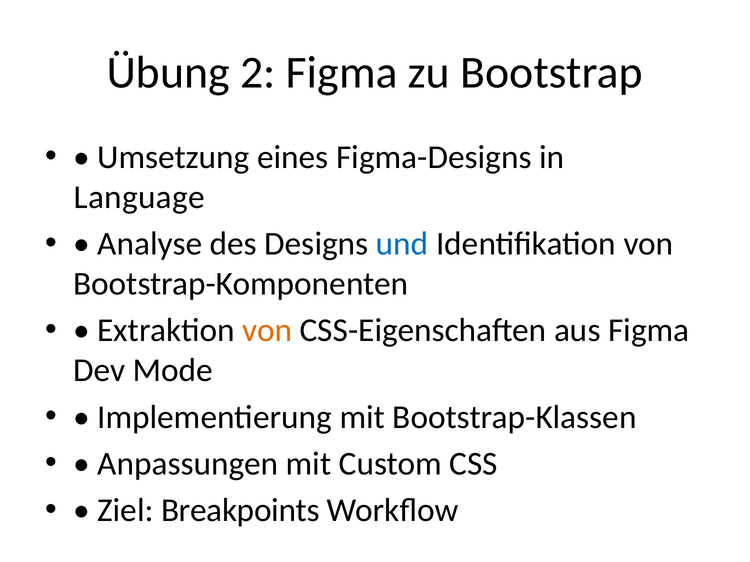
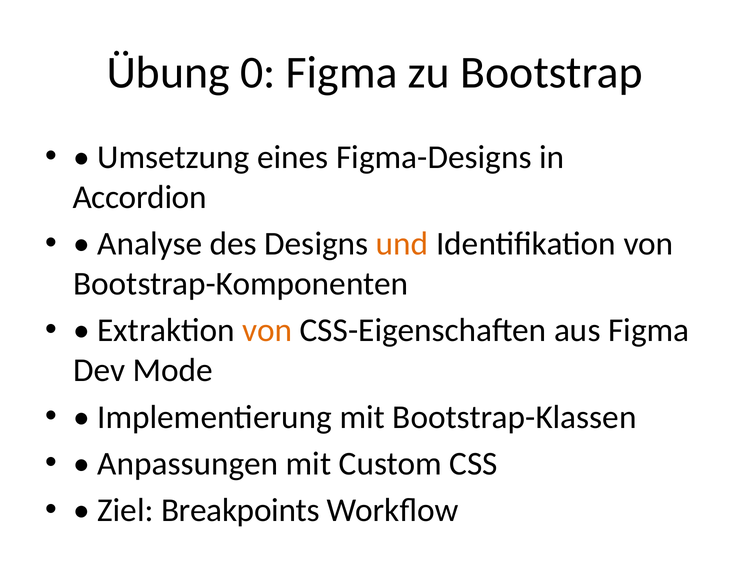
2: 2 -> 0
Language: Language -> Accordion
und colour: blue -> orange
